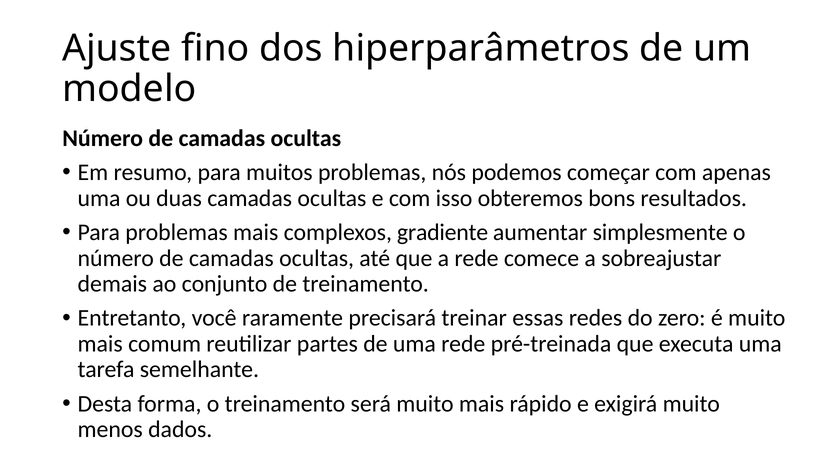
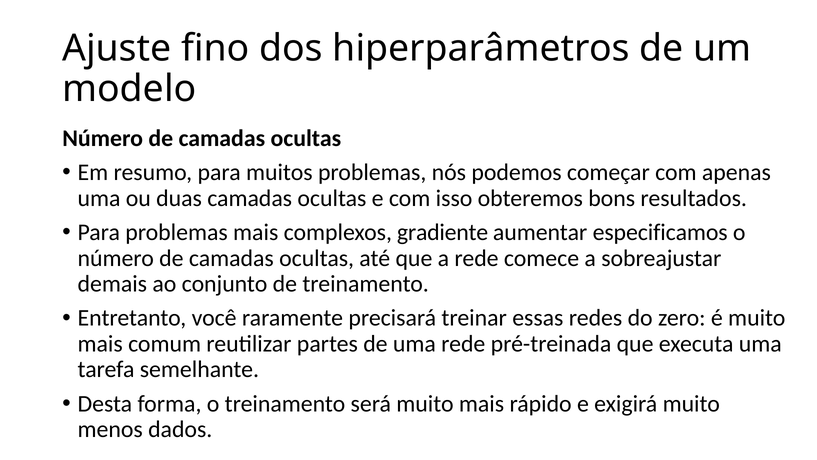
simplesmente: simplesmente -> especificamos
